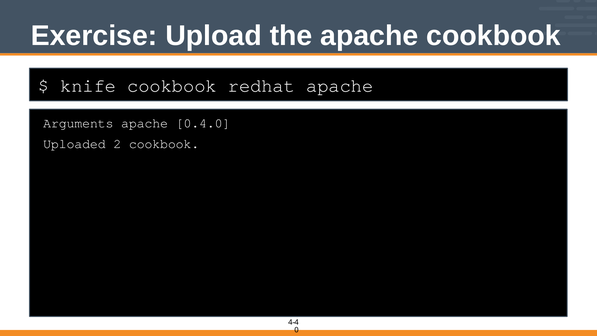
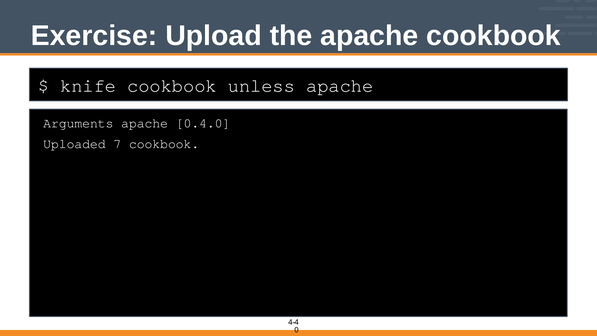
redhat: redhat -> unless
2: 2 -> 7
